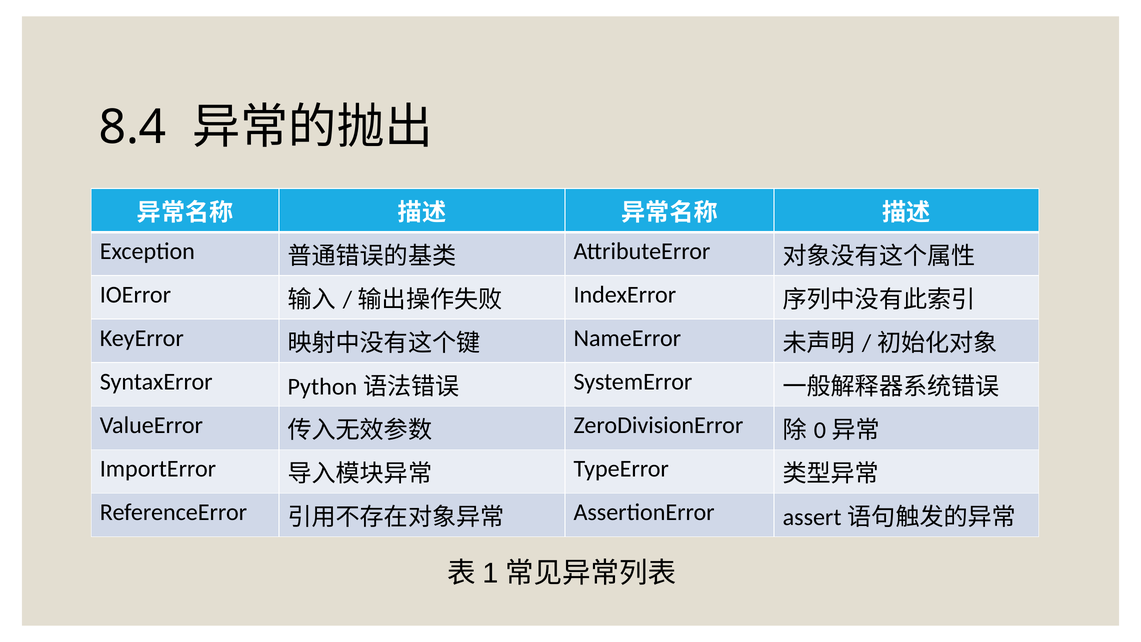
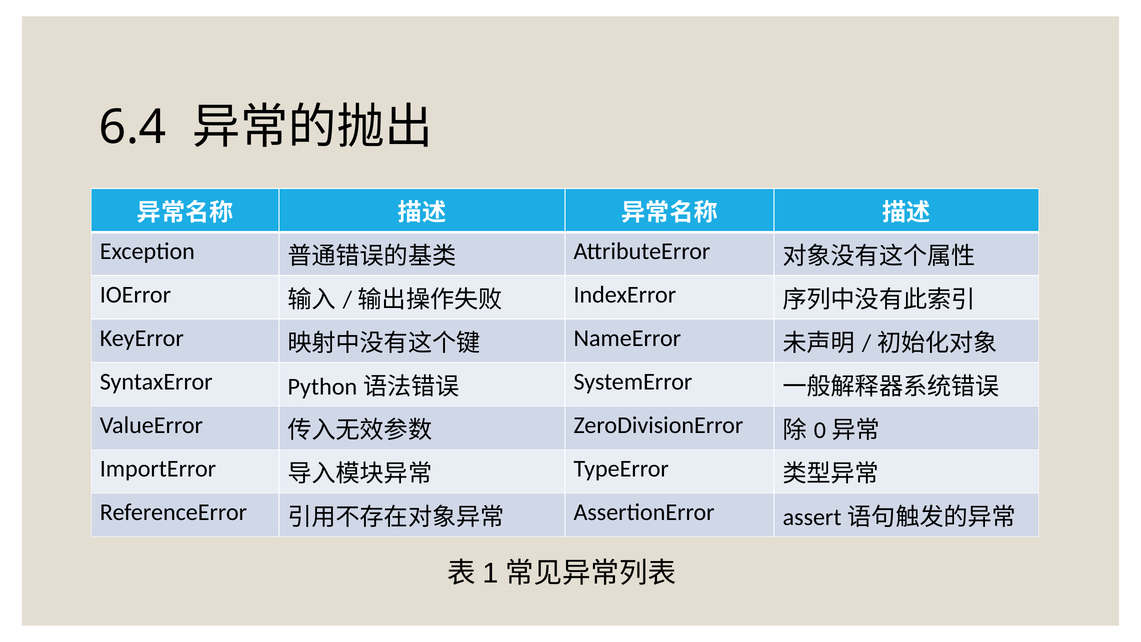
8.4: 8.4 -> 6.4
